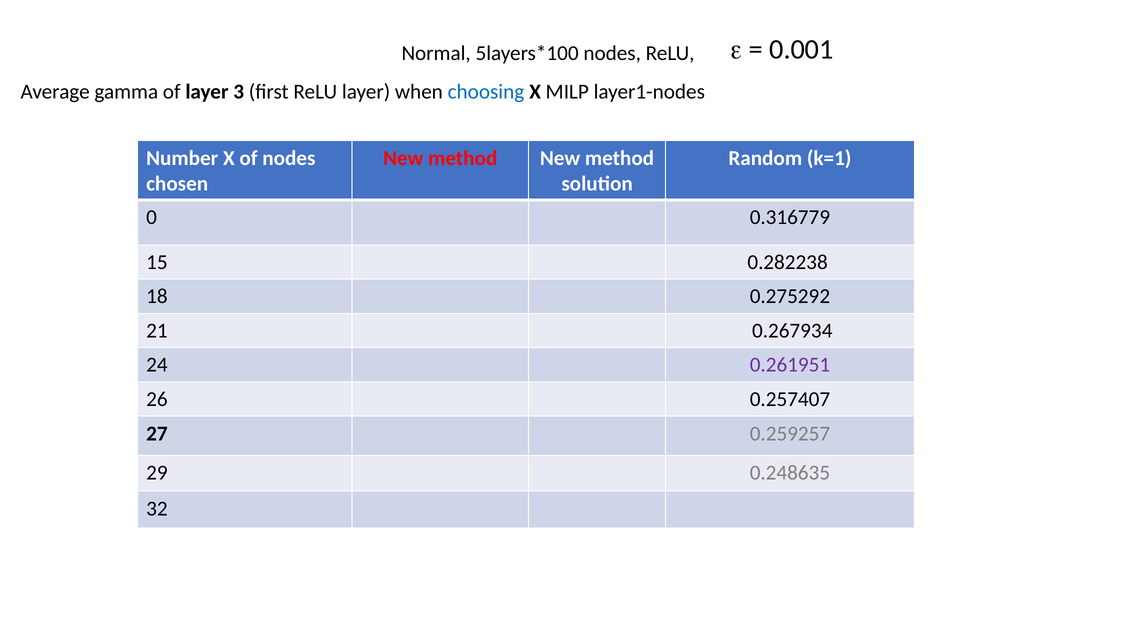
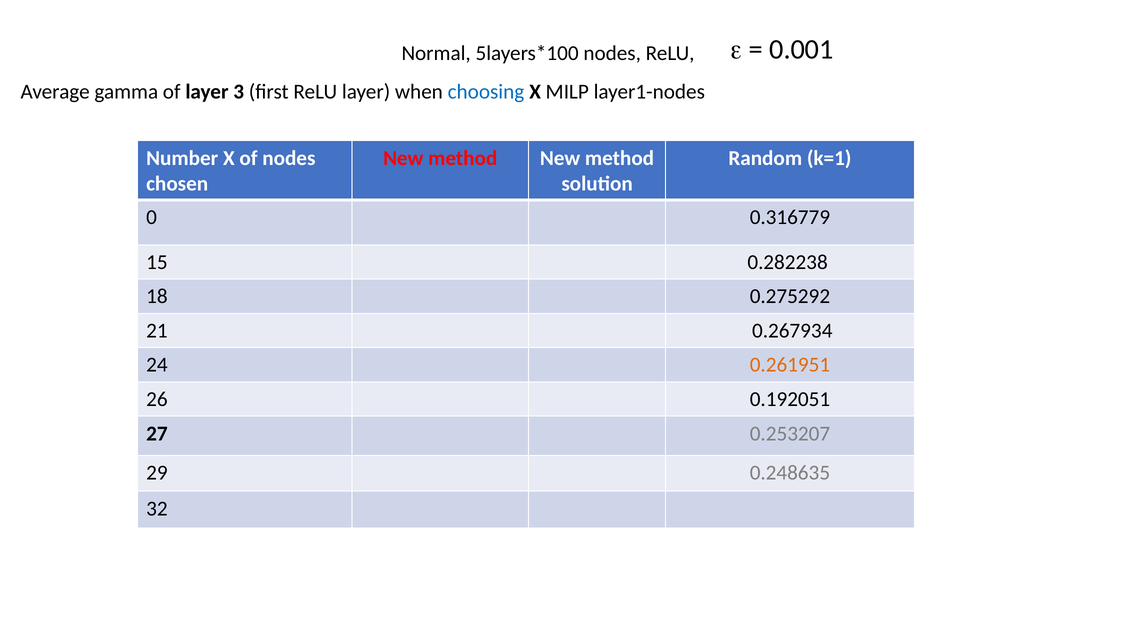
0.261951 colour: purple -> orange
0.257407: 0.257407 -> 0.192051
0.259257: 0.259257 -> 0.253207
